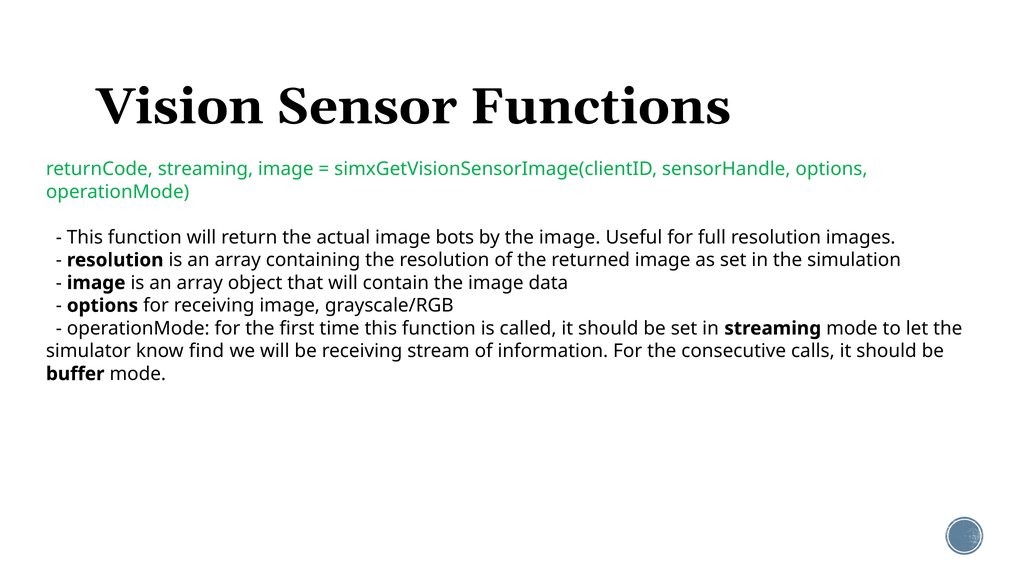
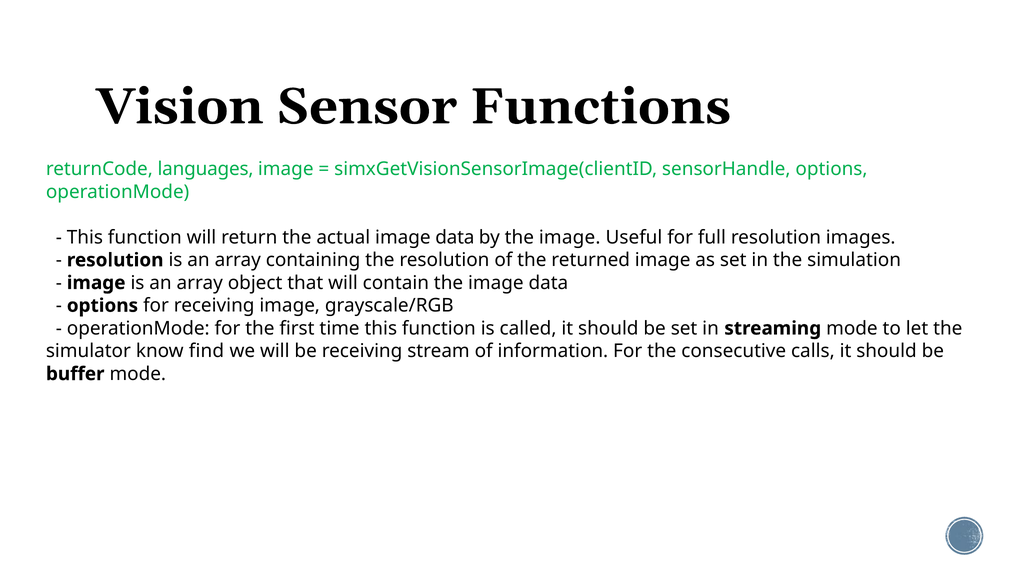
returnCode streaming: streaming -> languages
actual image bots: bots -> data
